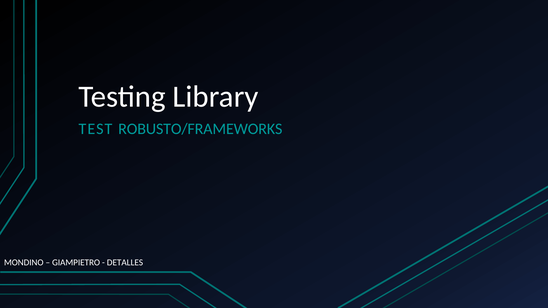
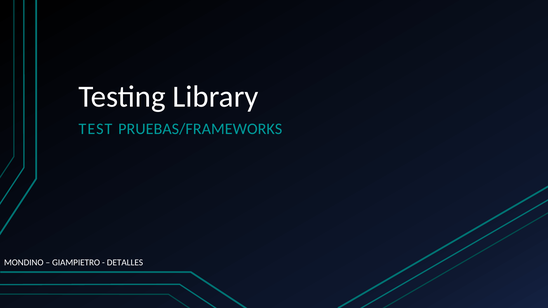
ROBUSTO/FRAMEWORKS: ROBUSTO/FRAMEWORKS -> PRUEBAS/FRAMEWORKS
